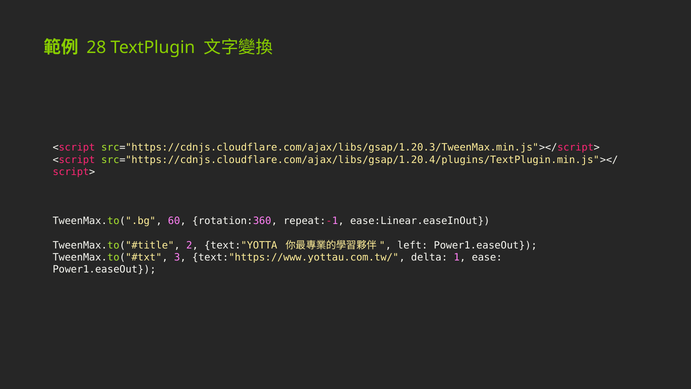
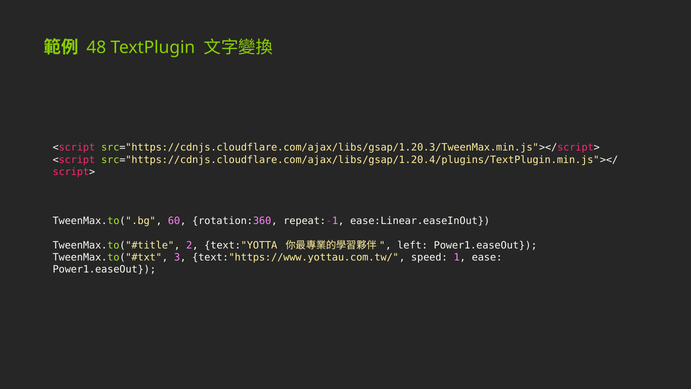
28: 28 -> 48
delta: delta -> speed
